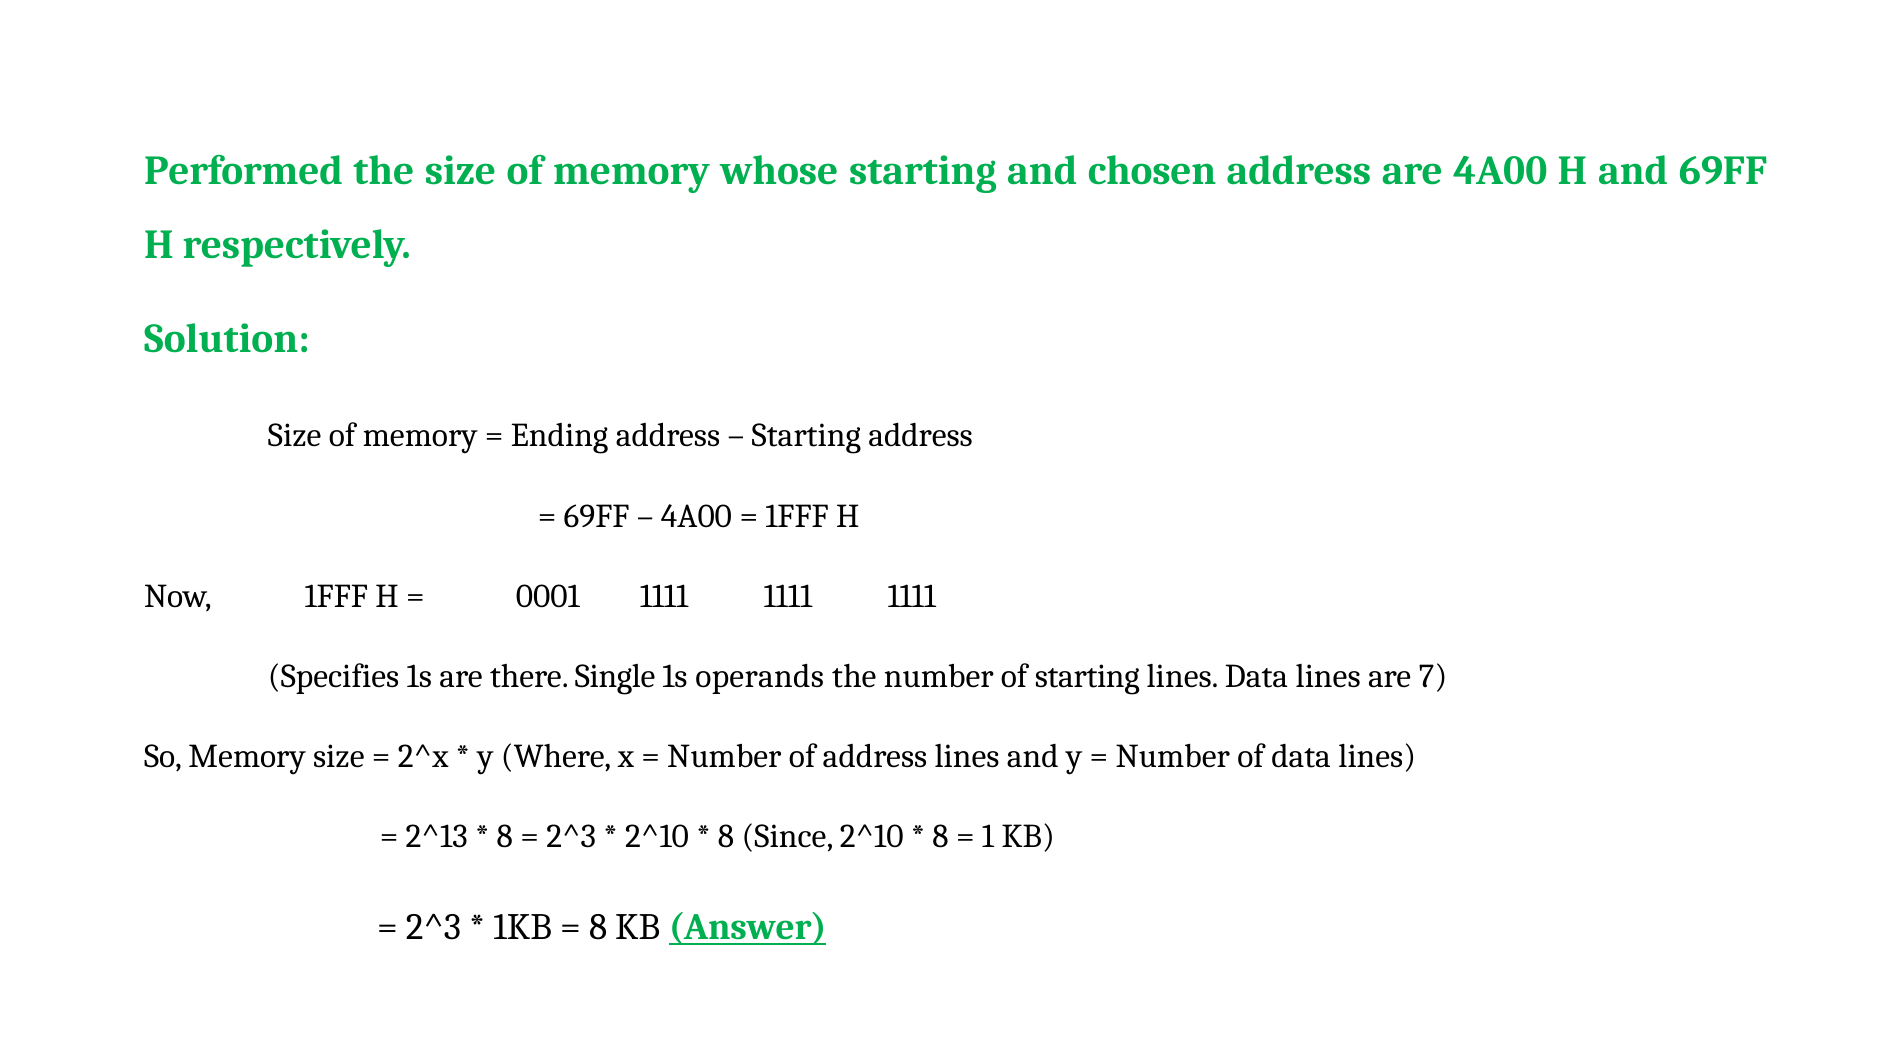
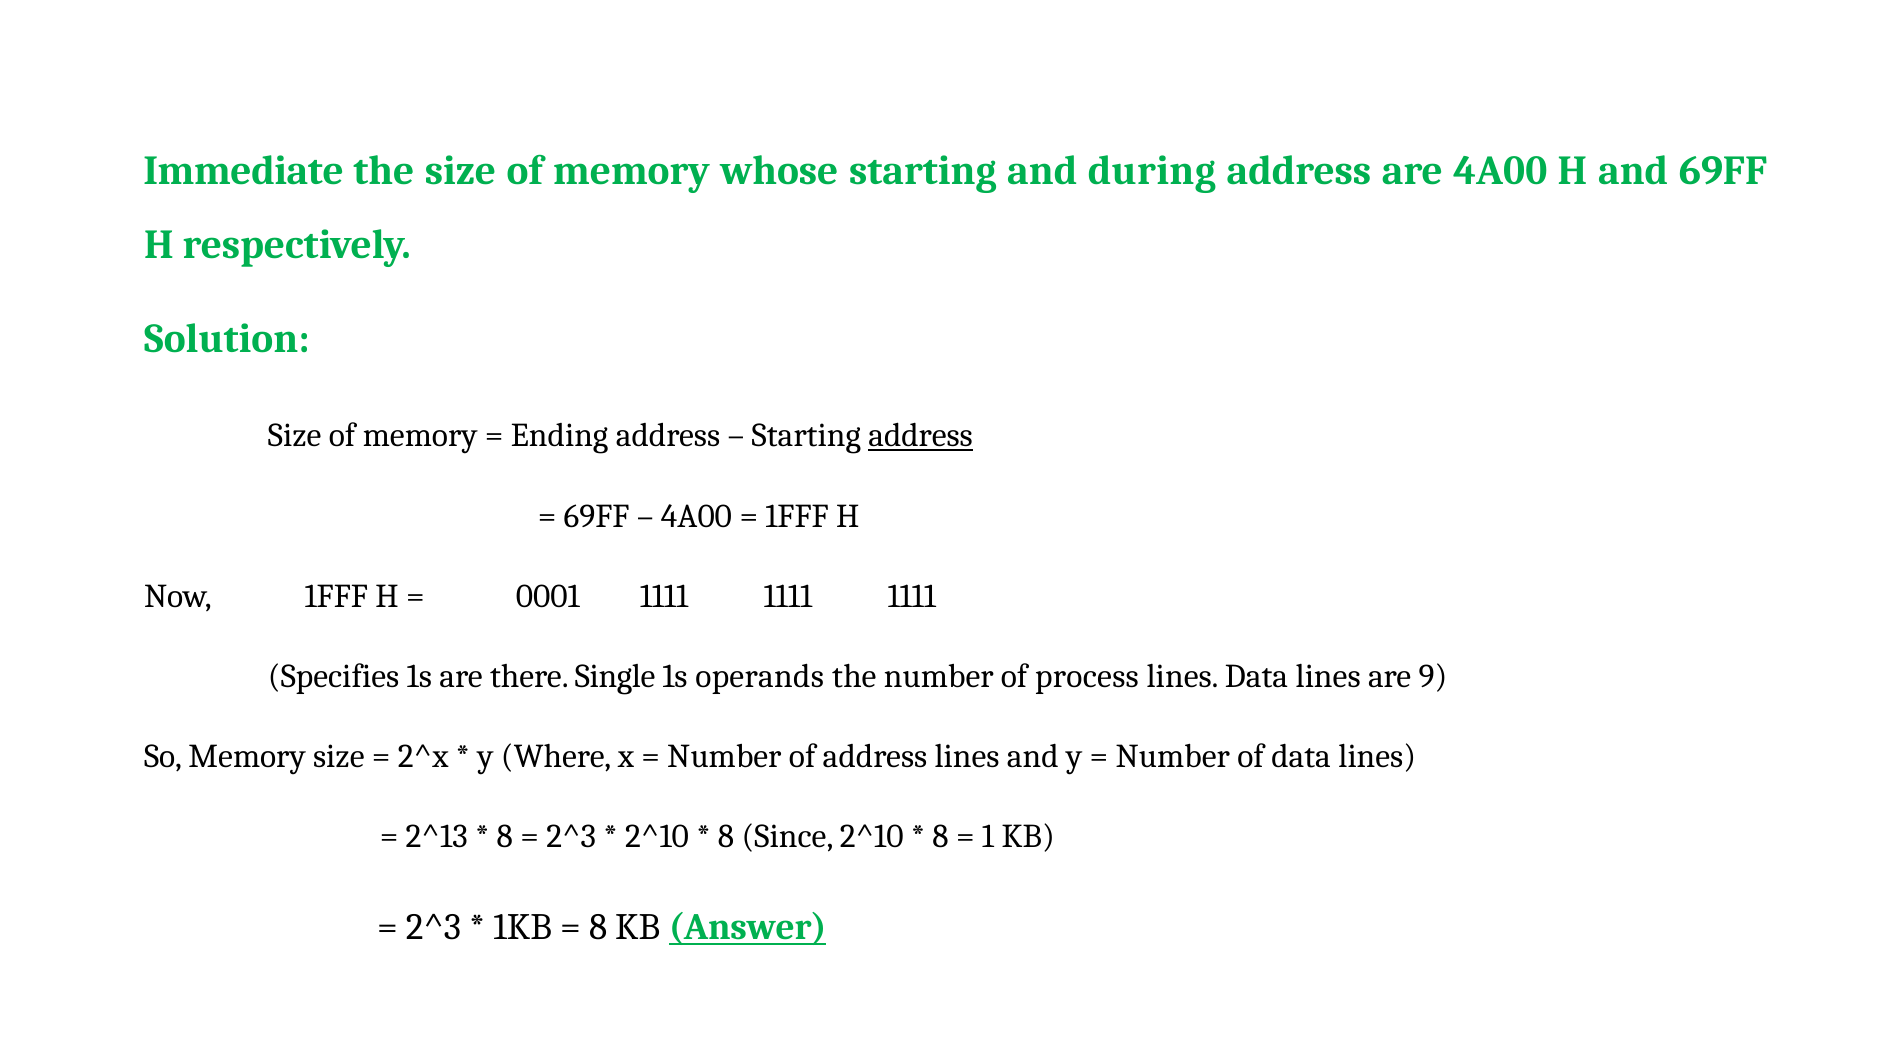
Performed: Performed -> Immediate
chosen: chosen -> during
address at (921, 436) underline: none -> present
of starting: starting -> process
7: 7 -> 9
